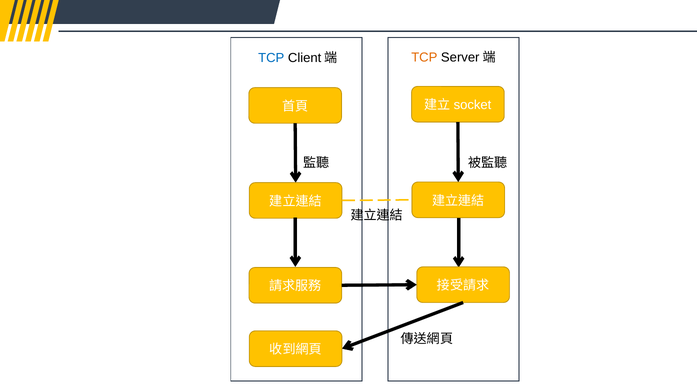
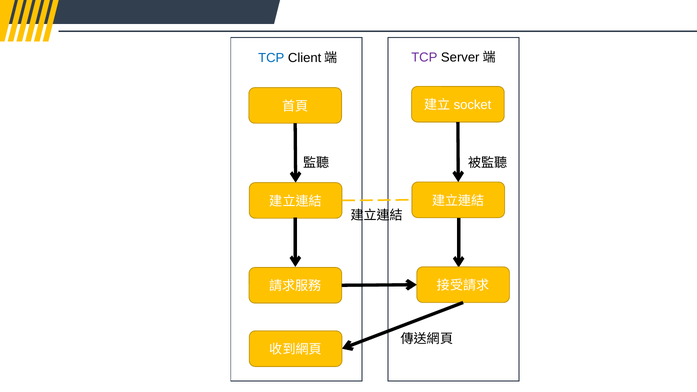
TCP at (424, 57) colour: orange -> purple
